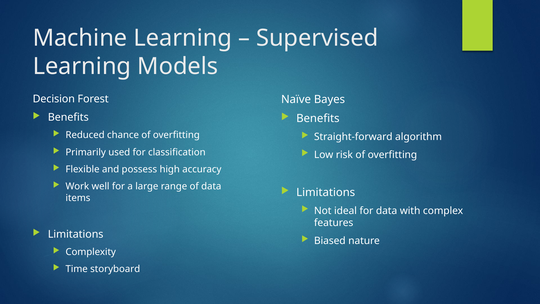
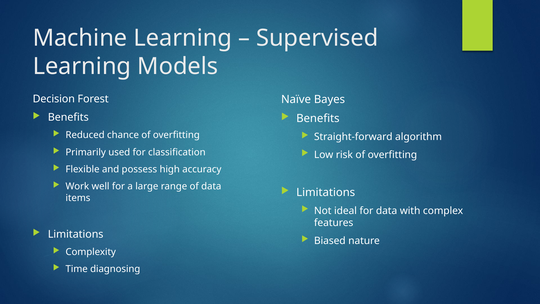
storyboard: storyboard -> diagnosing
